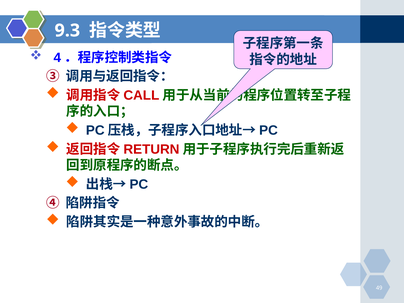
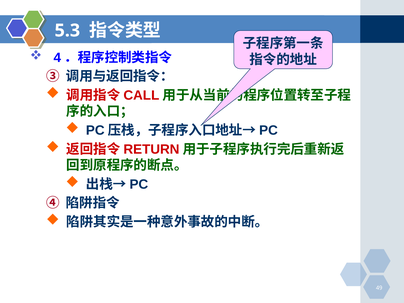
9.3: 9.3 -> 5.3
